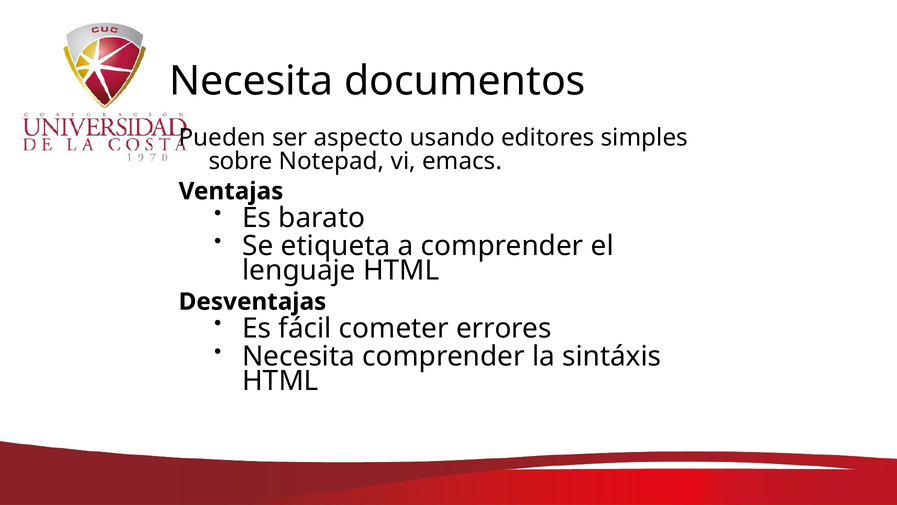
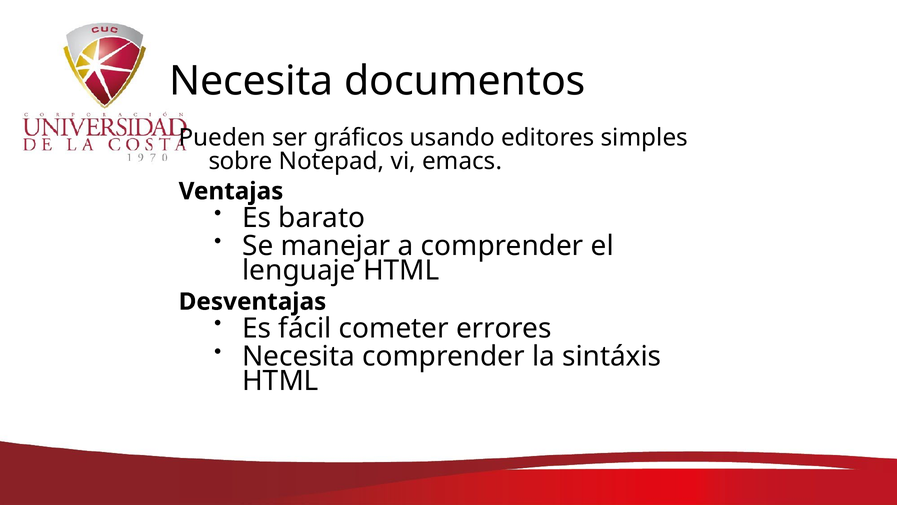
aspecto: aspecto -> gráficos
etiqueta: etiqueta -> manejar
